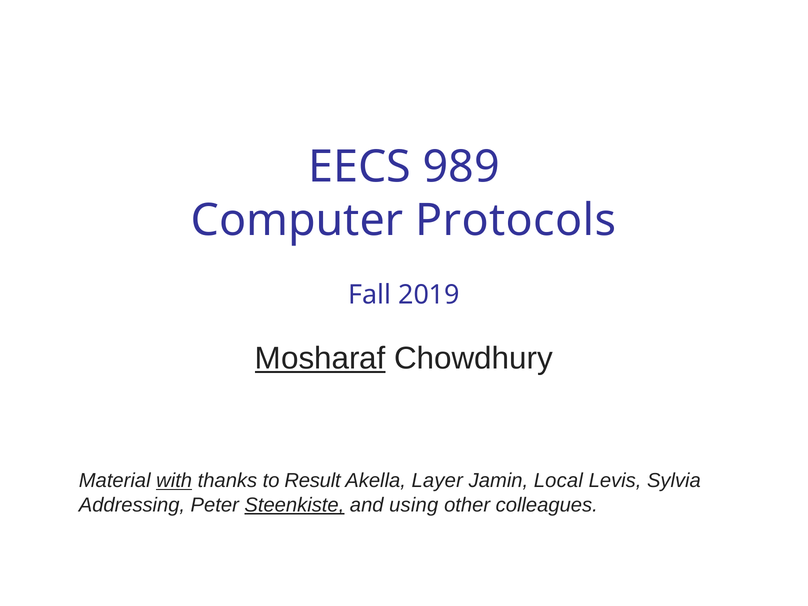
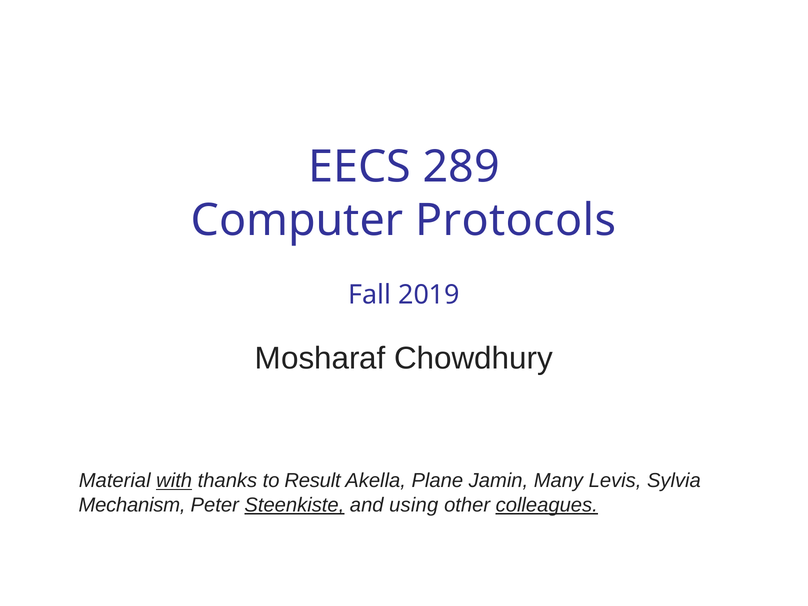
989: 989 -> 289
Mosharaf underline: present -> none
Layer: Layer -> Plane
Local: Local -> Many
Addressing: Addressing -> Mechanism
colleagues underline: none -> present
